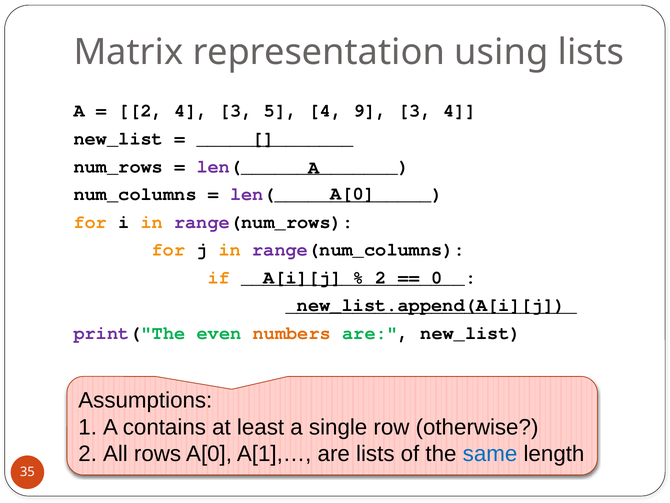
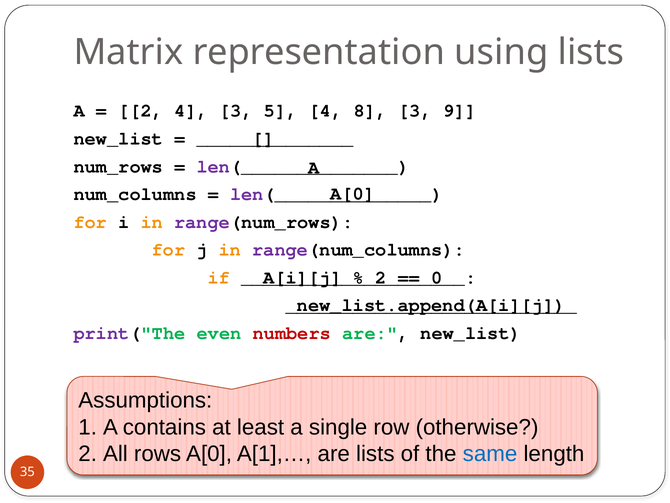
9: 9 -> 8
3 4: 4 -> 9
numbers colour: orange -> red
